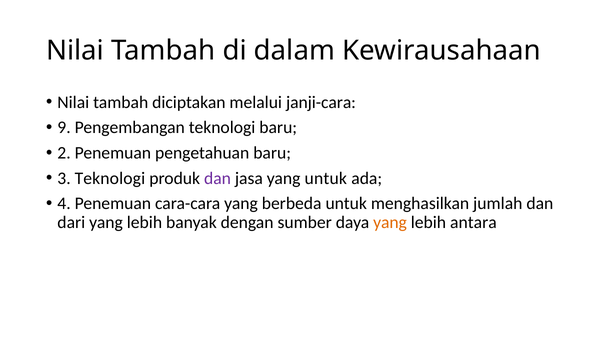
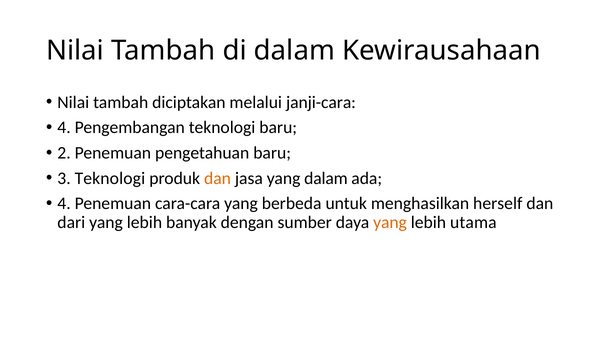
9 at (64, 127): 9 -> 4
dan at (217, 178) colour: purple -> orange
yang untuk: untuk -> dalam
jumlah: jumlah -> herself
antara: antara -> utama
